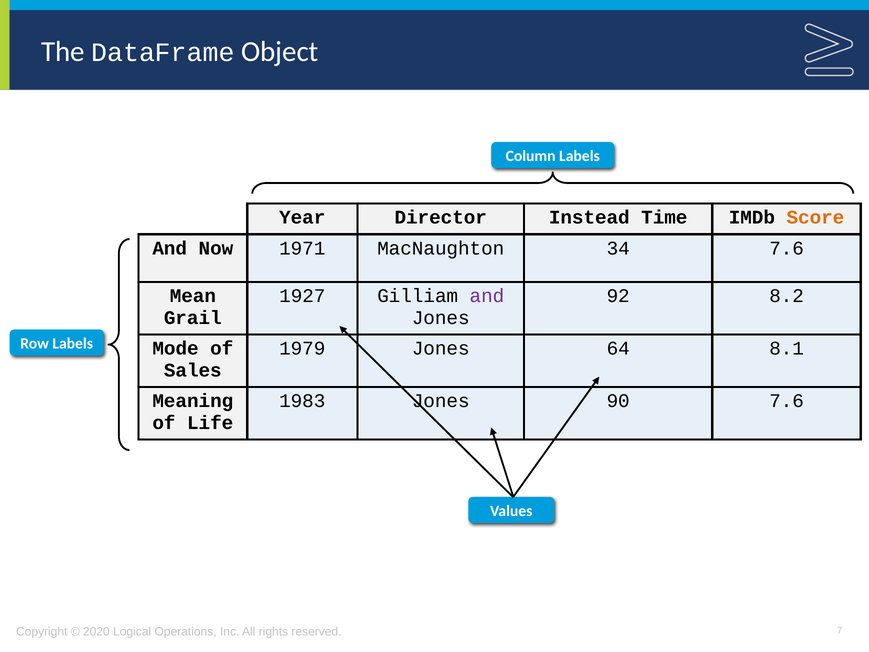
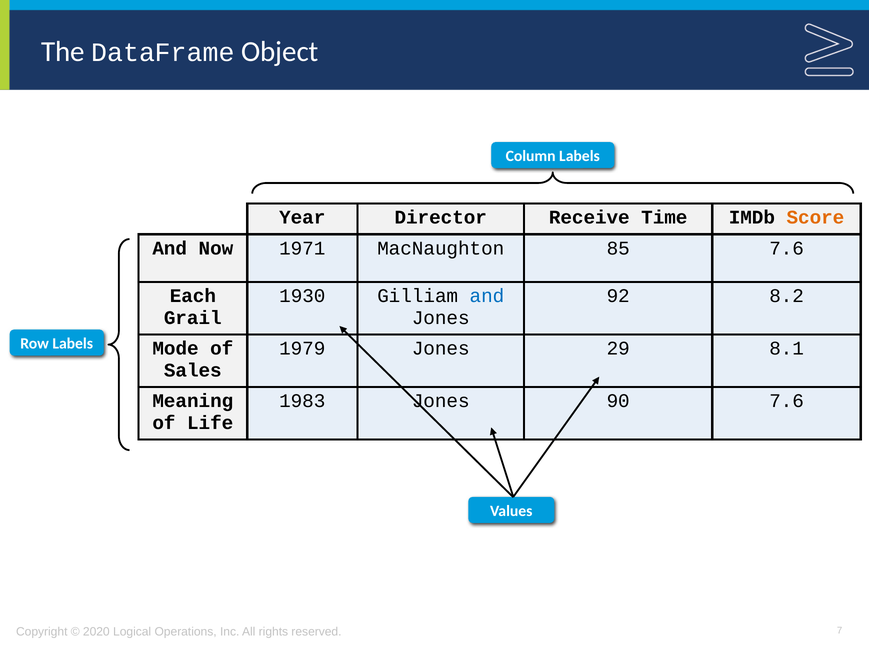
Instead: Instead -> Receive
34: 34 -> 85
Mean: Mean -> Each
1927: 1927 -> 1930
and at (487, 296) colour: purple -> blue
64: 64 -> 29
